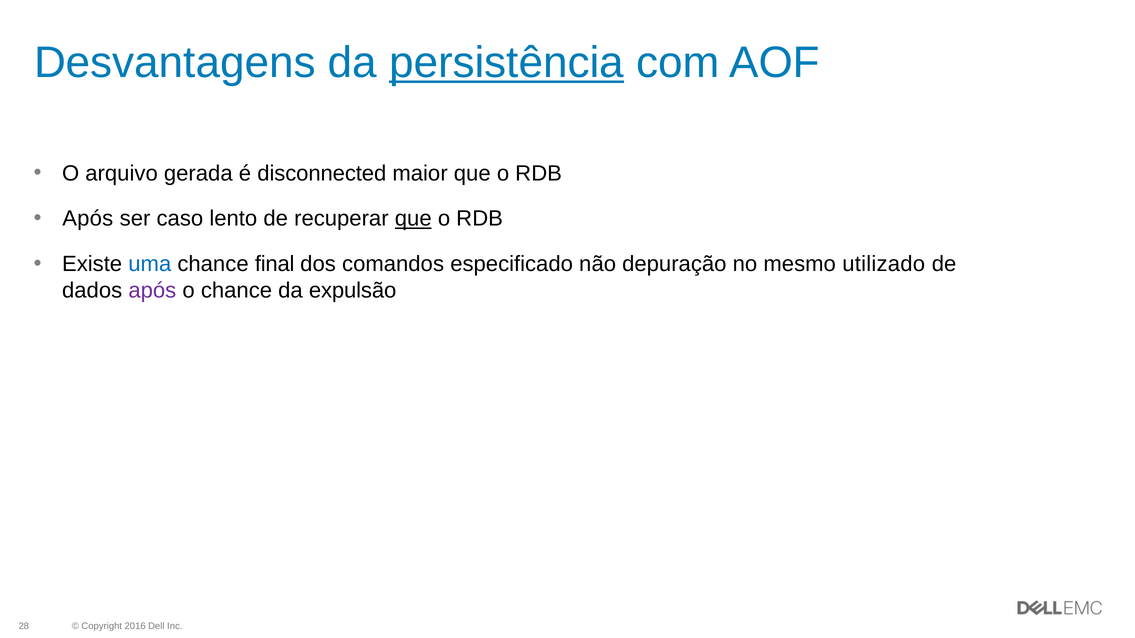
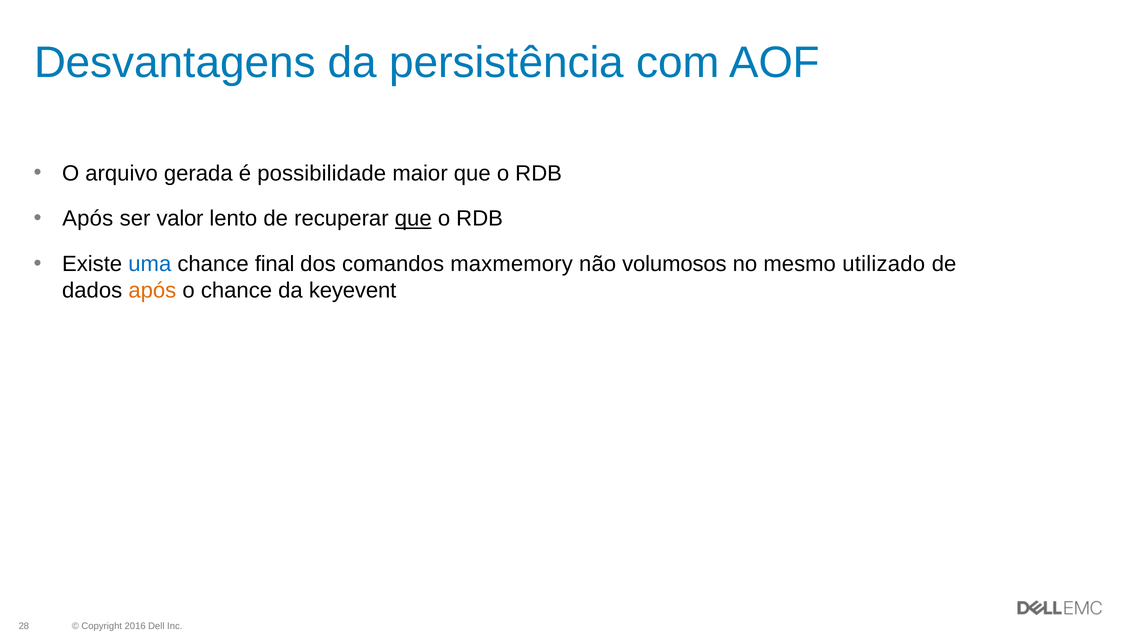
persistência underline: present -> none
disconnected: disconnected -> possibilidade
caso: caso -> valor
especificado: especificado -> maxmemory
depuração: depuração -> volumosos
após at (152, 291) colour: purple -> orange
expulsão: expulsão -> keyevent
